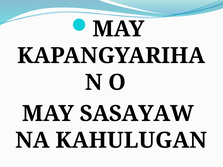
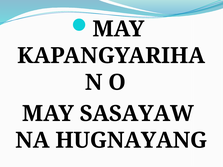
KAHULUGAN: KAHULUGAN -> HUGNAYANG
